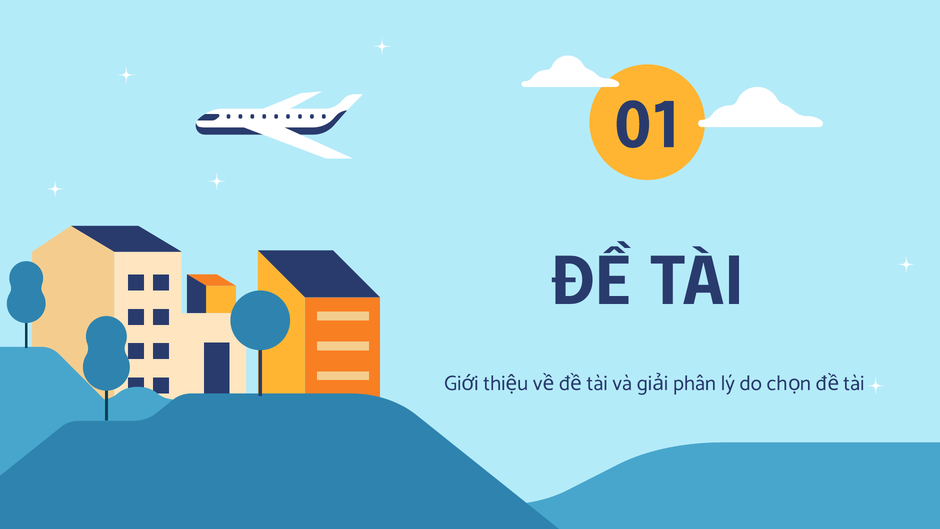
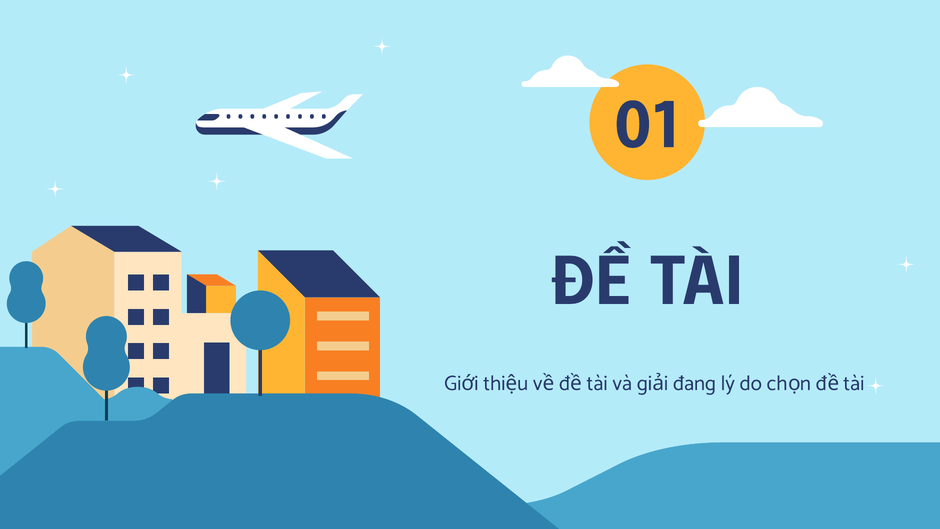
phân: phân -> đang
